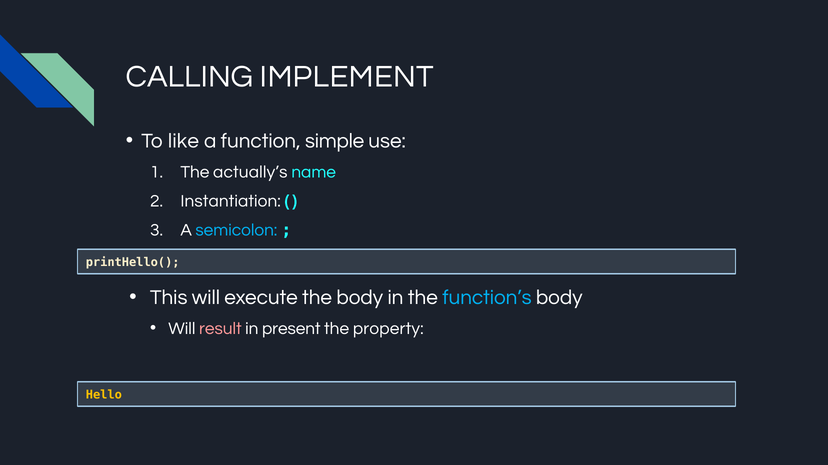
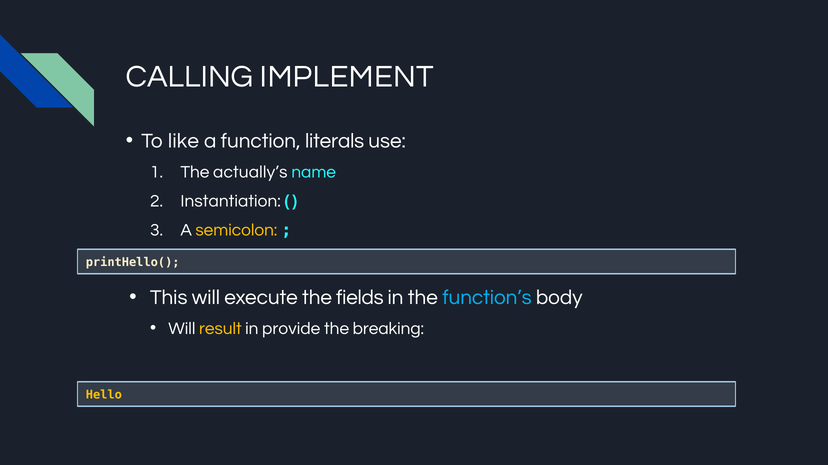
simple: simple -> literals
semicolon colour: light blue -> yellow
the body: body -> fields
result colour: pink -> yellow
present: present -> provide
property: property -> breaking
